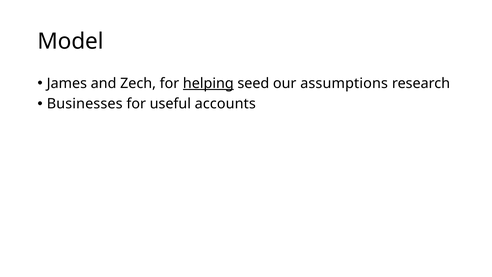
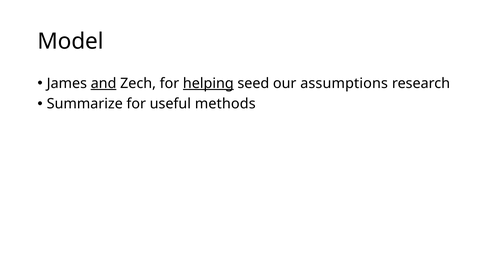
and underline: none -> present
Businesses: Businesses -> Summarize
accounts: accounts -> methods
